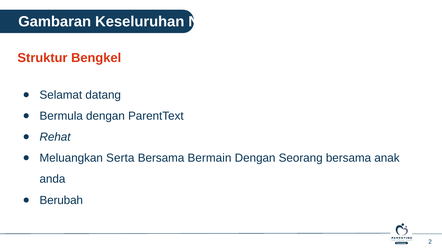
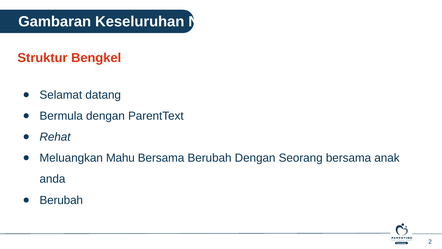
Serta: Serta -> Mahu
Bersama Bermain: Bermain -> Berubah
